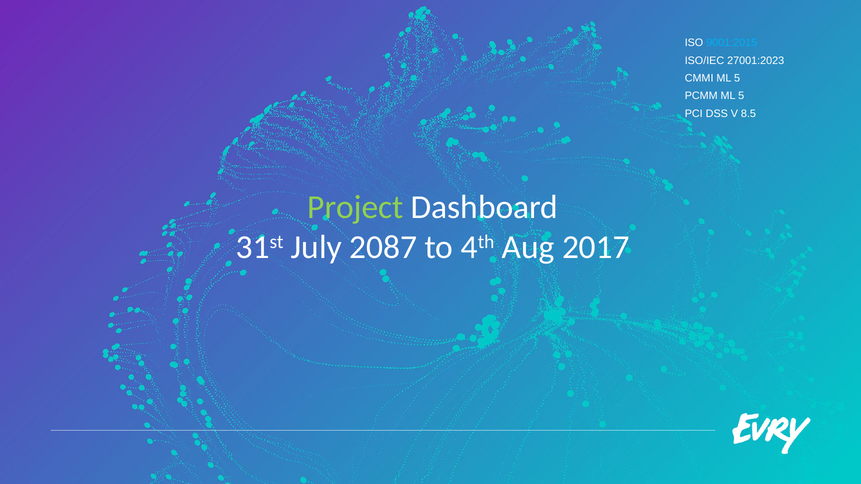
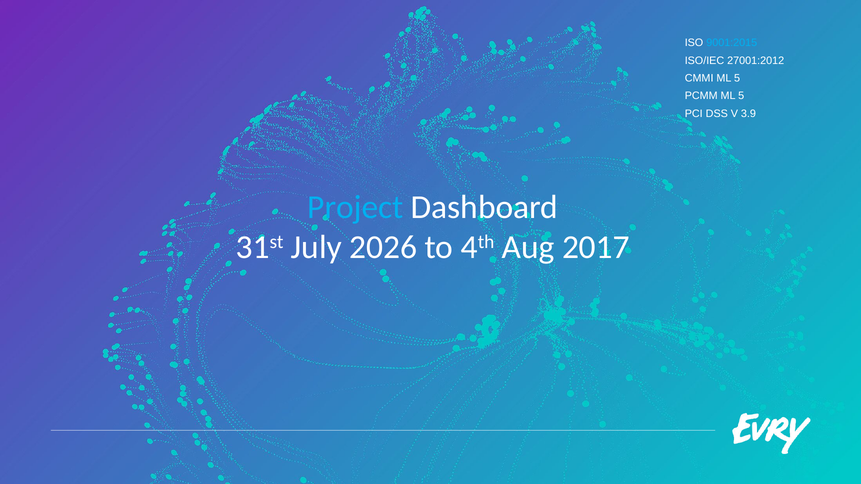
27001:2023: 27001:2023 -> 27001:2012
8.5: 8.5 -> 3.9
Project colour: light green -> light blue
2087: 2087 -> 2026
